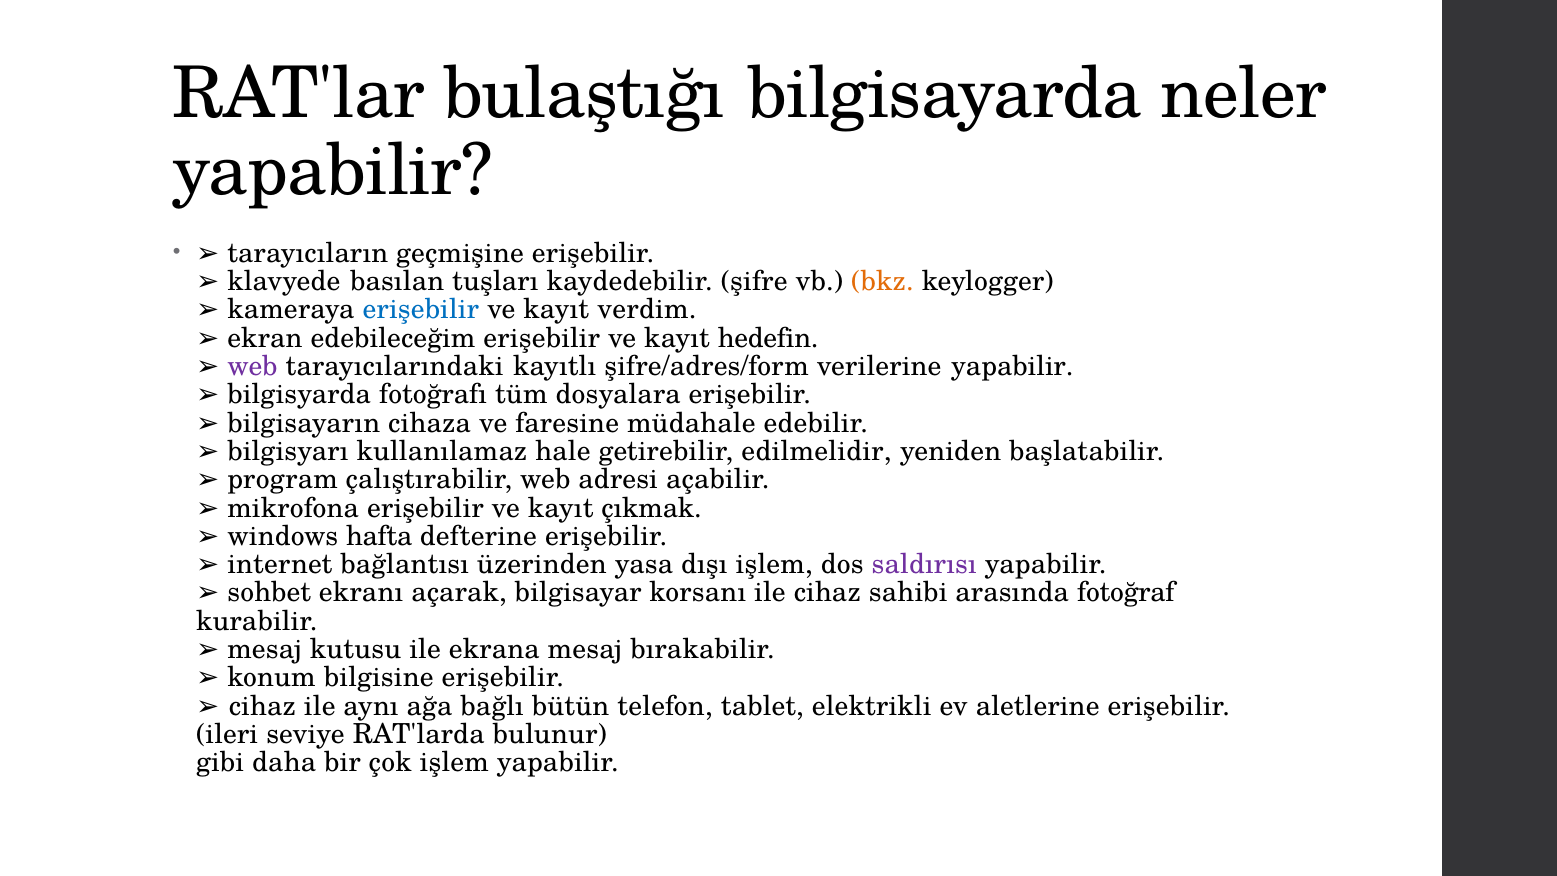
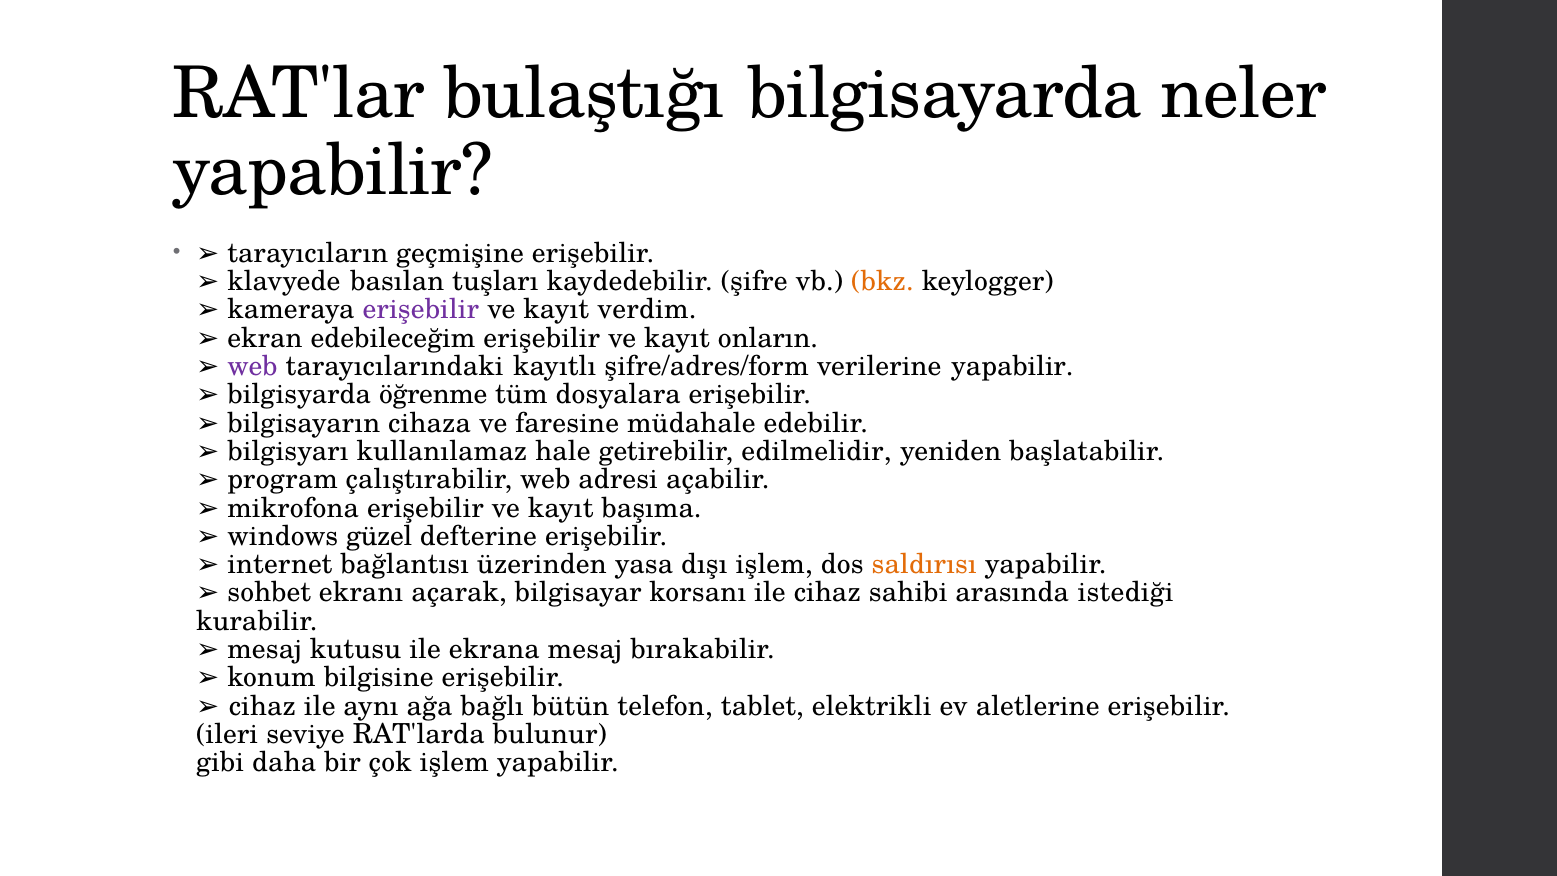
erişebilir at (421, 310) colour: blue -> purple
hedefin: hedefin -> onların
fotoğrafı: fotoğrafı -> öğrenme
çıkmak: çıkmak -> başıma
hafta: hafta -> güzel
saldırısı colour: purple -> orange
fotoğraf: fotoğraf -> istediği
